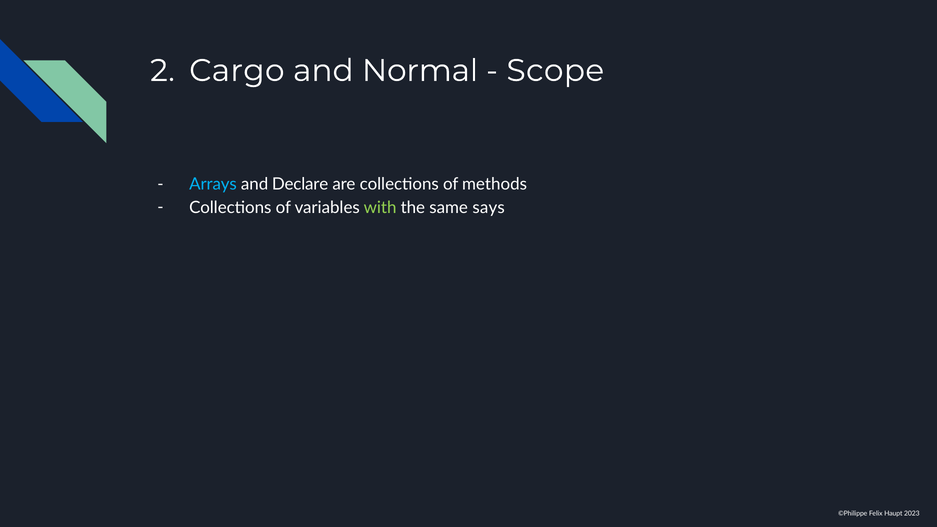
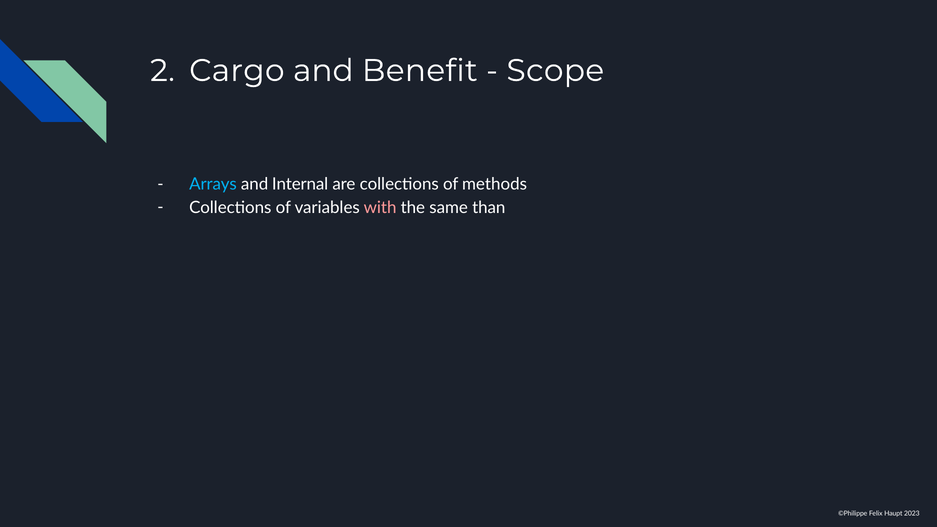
Normal: Normal -> Benefit
Declare: Declare -> Internal
with colour: light green -> pink
says: says -> than
